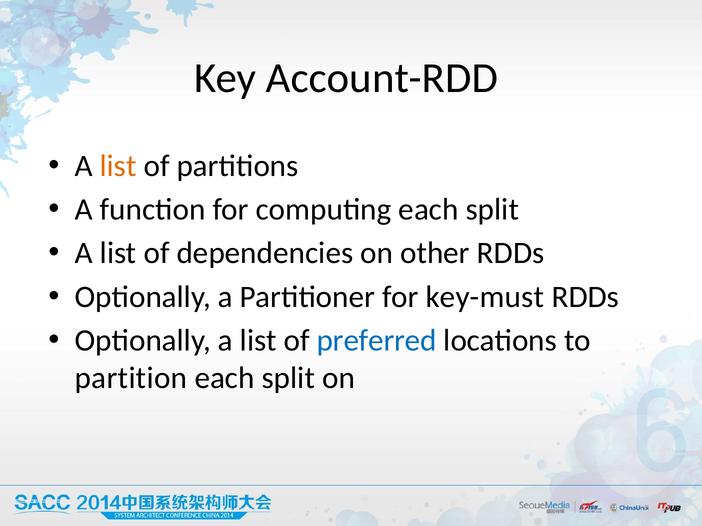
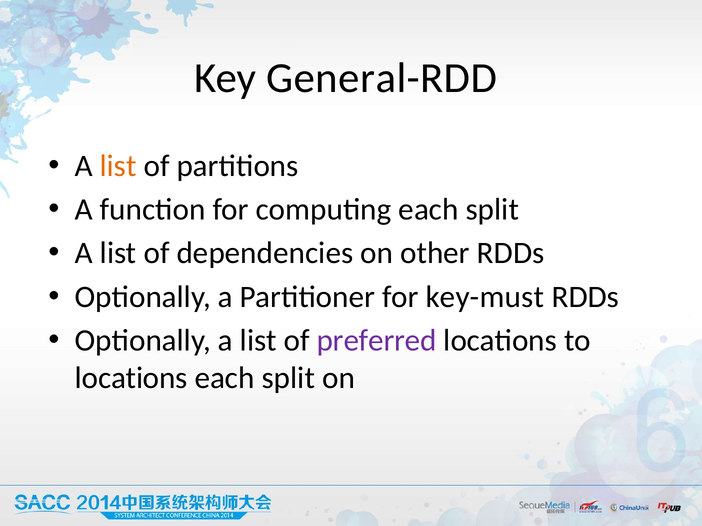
Account-RDD: Account-RDD -> General-RDD
preferred colour: blue -> purple
partition at (131, 378): partition -> locations
